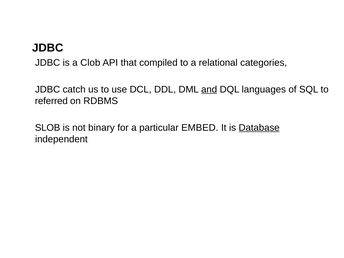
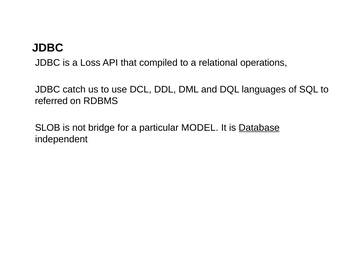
Clob: Clob -> Loss
categories: categories -> operations
and underline: present -> none
binary: binary -> bridge
EMBED: EMBED -> MODEL
